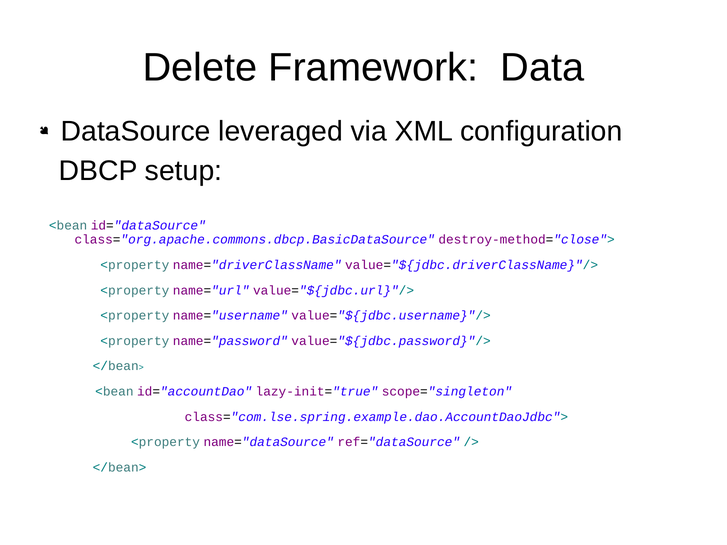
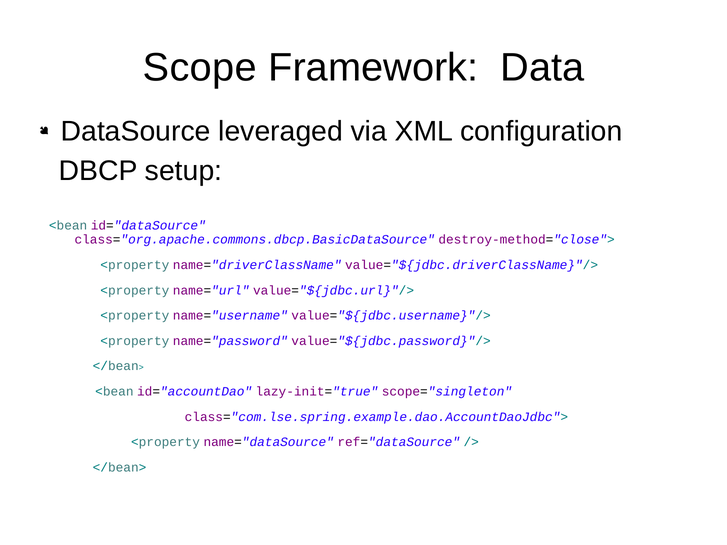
Delete: Delete -> Scope
